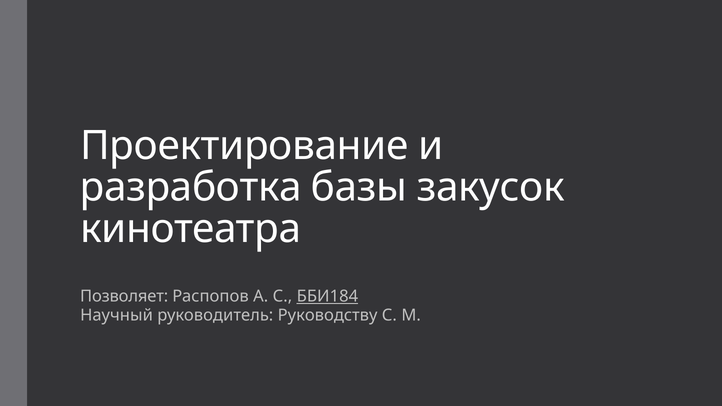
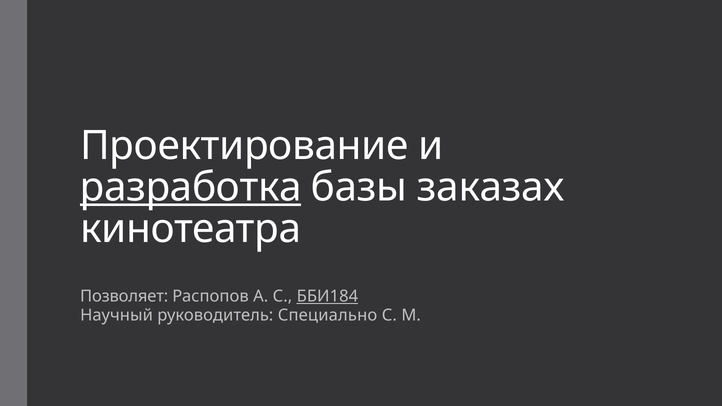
разработка underline: none -> present
закусок: закусок -> заказах
Руководству: Руководству -> Специально
